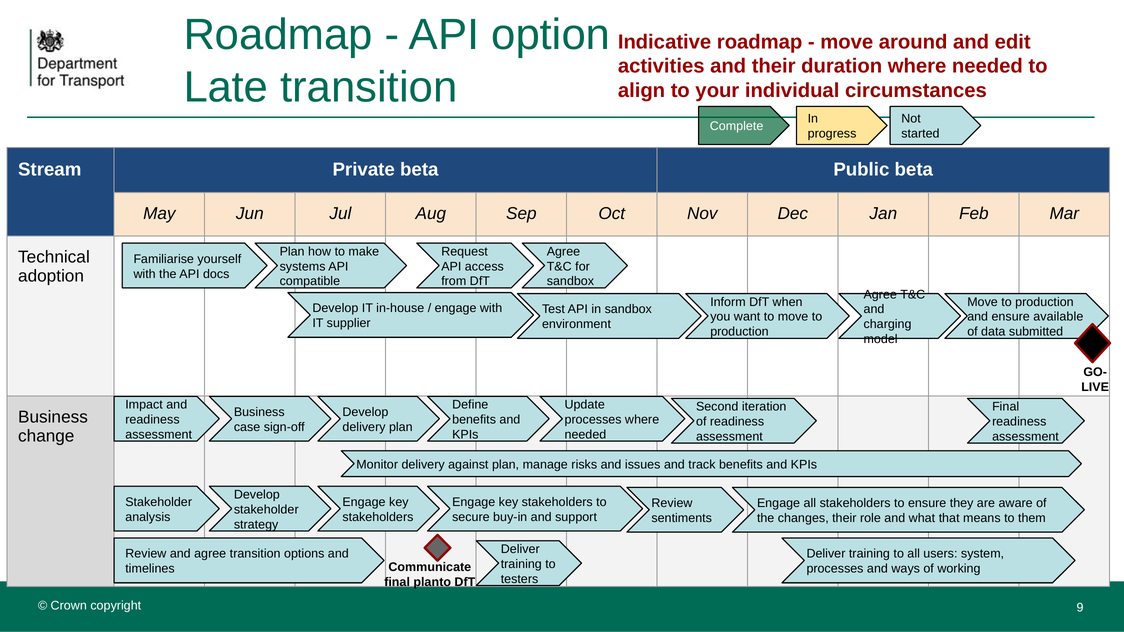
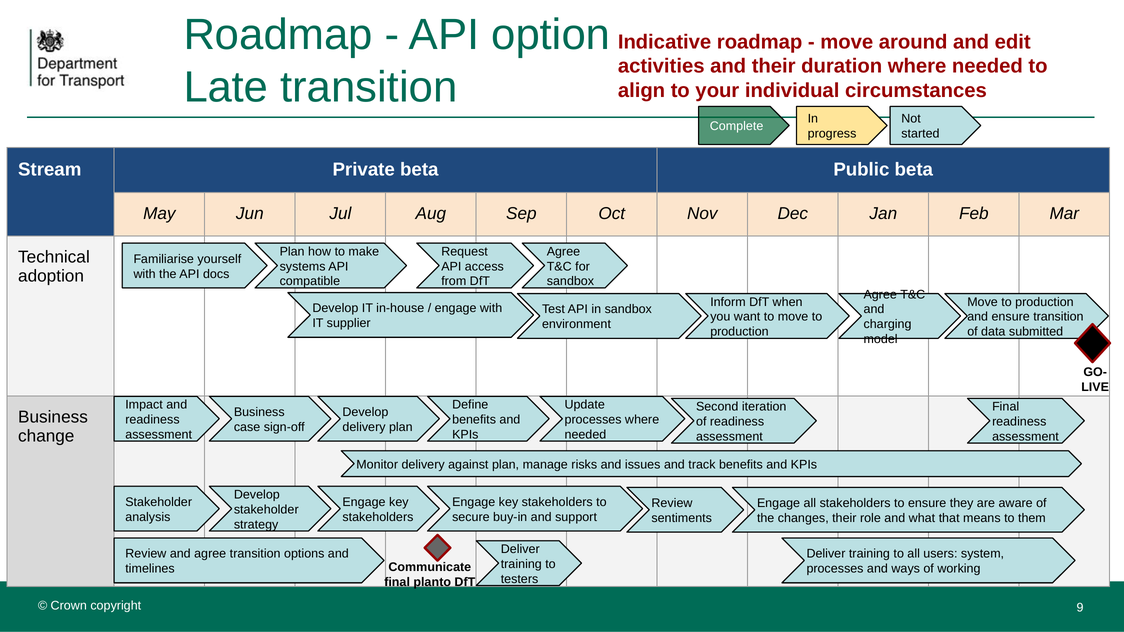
ensure available: available -> transition
